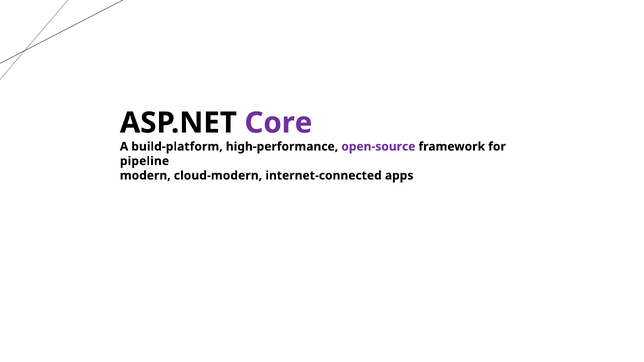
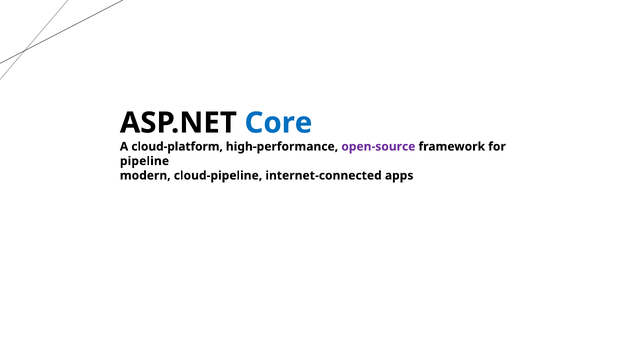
Core colour: purple -> blue
build-platform: build-platform -> cloud-platform
cloud-modern: cloud-modern -> cloud-pipeline
